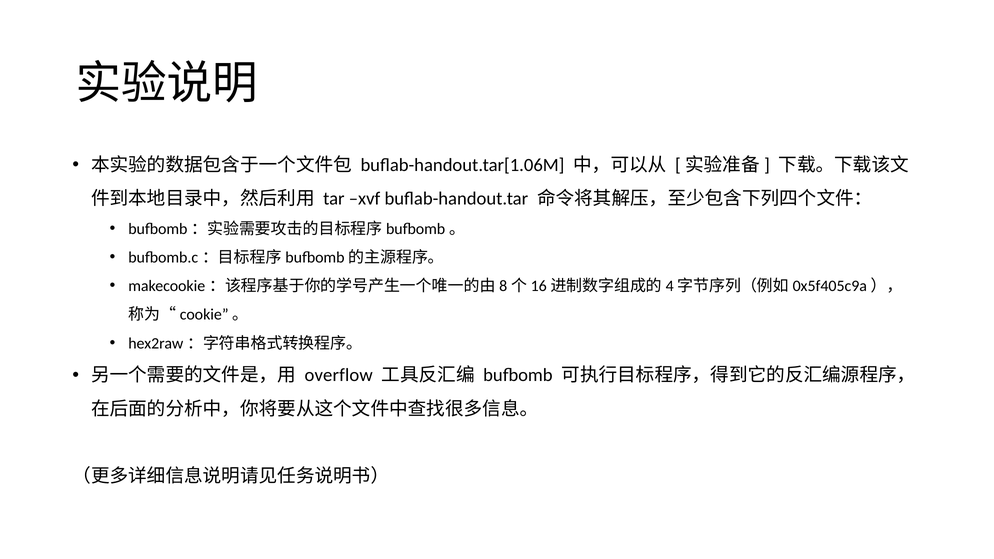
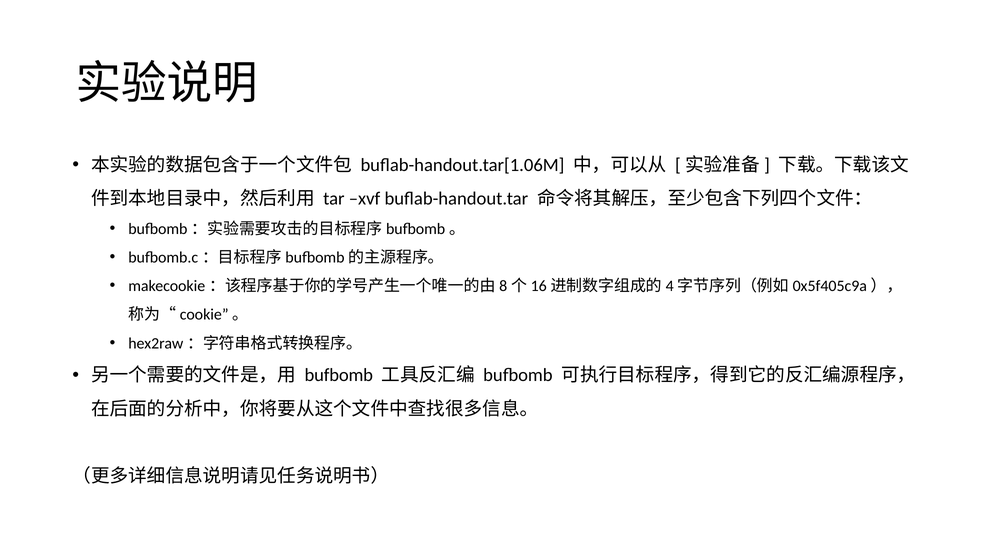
overflow at (339, 375): overflow -> bufbomb
